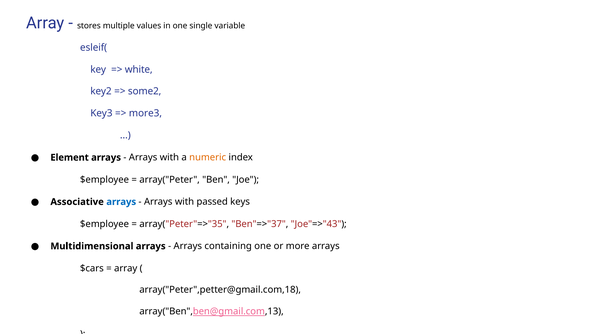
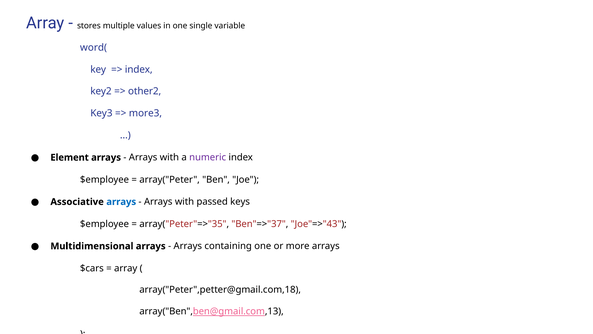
esleif(: esleif( -> word(
white at (139, 69): white -> index
some2: some2 -> other2
numeric colour: orange -> purple
